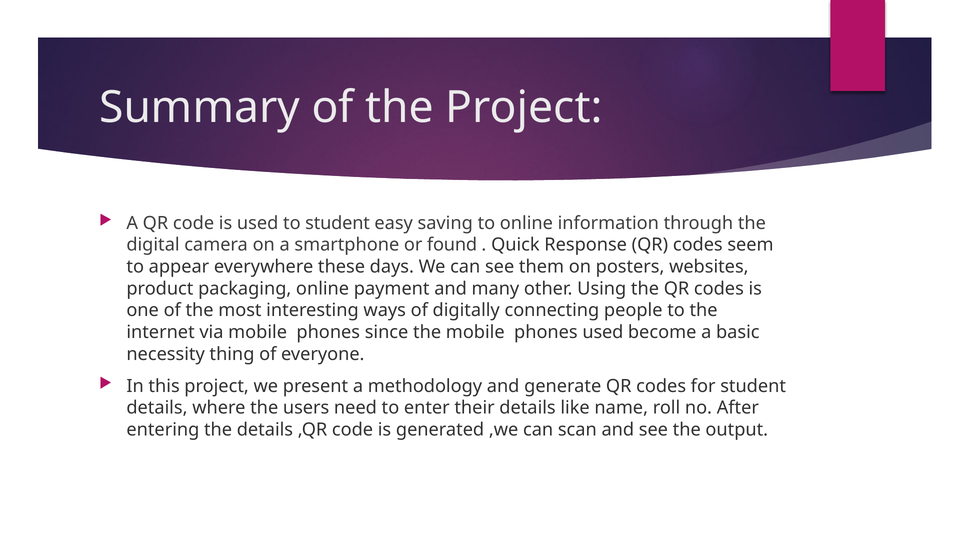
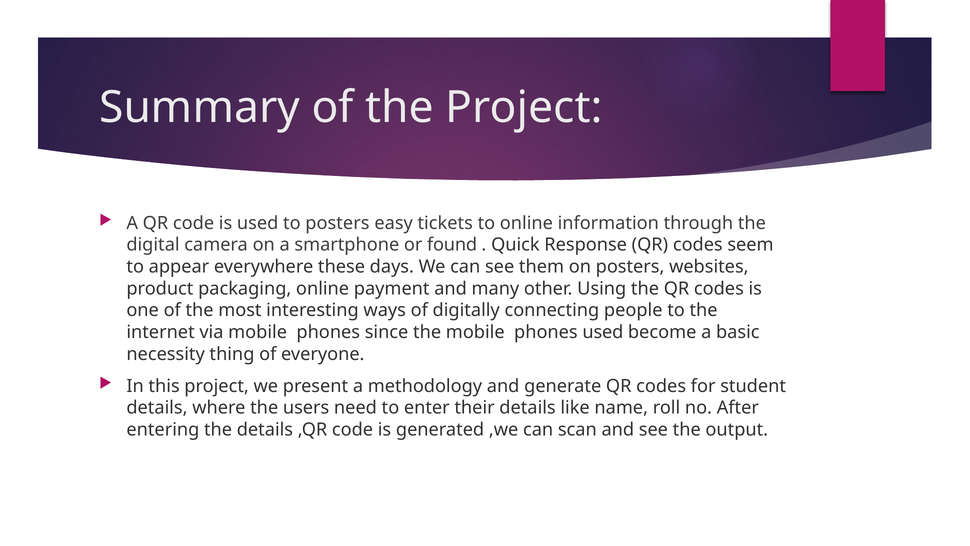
to student: student -> posters
saving: saving -> tickets
